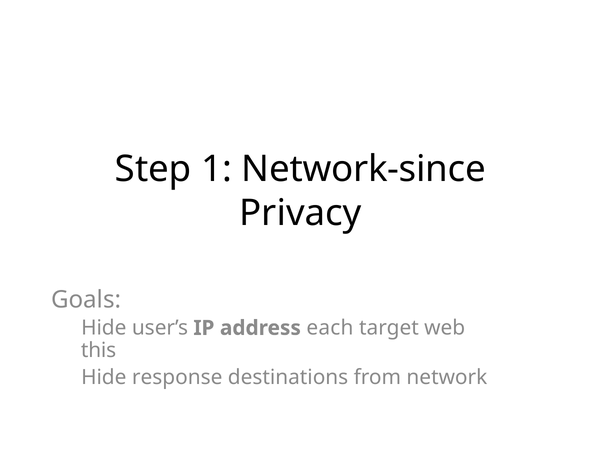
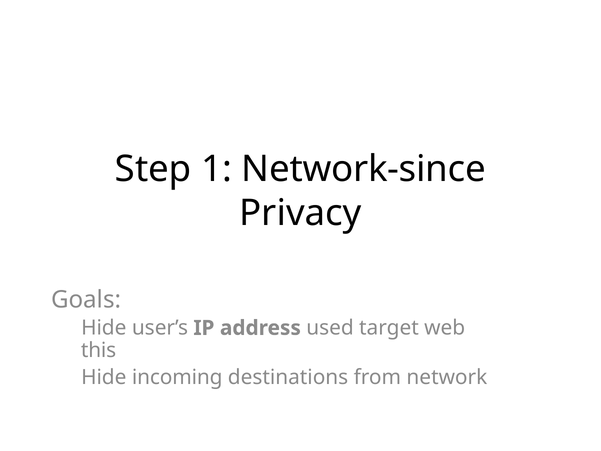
each: each -> used
response: response -> incoming
